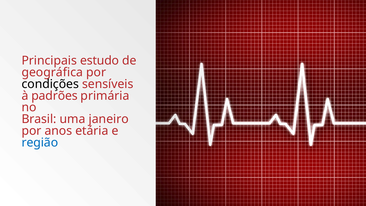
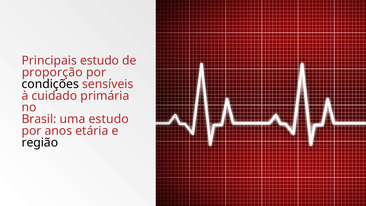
geográfica: geográfica -> proporção
padrões: padrões -> cuidado
uma janeiro: janeiro -> estudo
região colour: blue -> black
